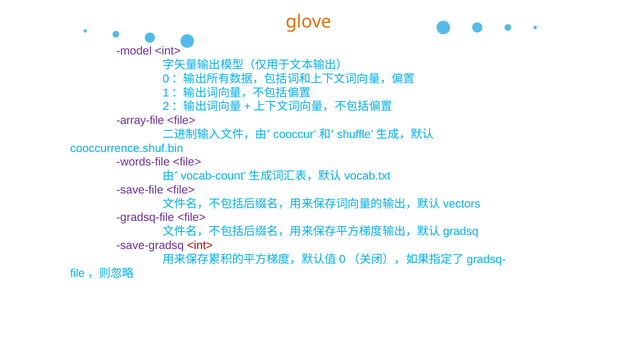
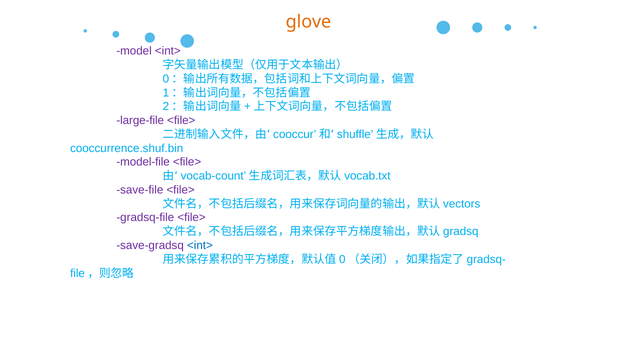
array-file: array-file -> large-file
words-file: words-file -> model-file
<int> at (200, 245) colour: red -> blue
